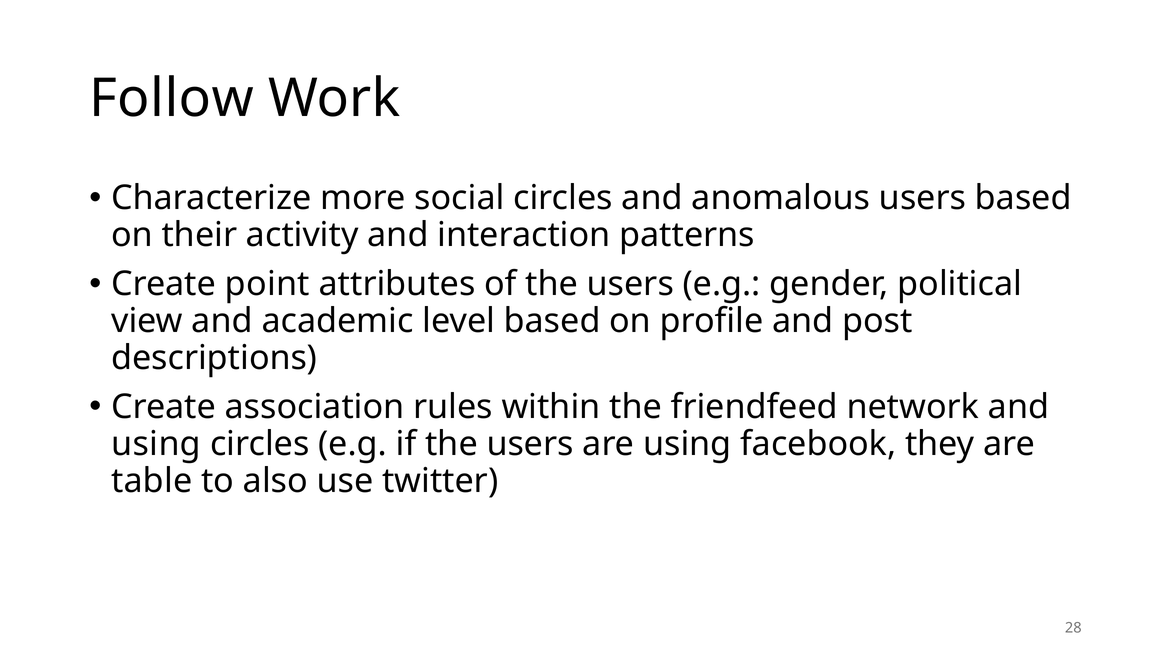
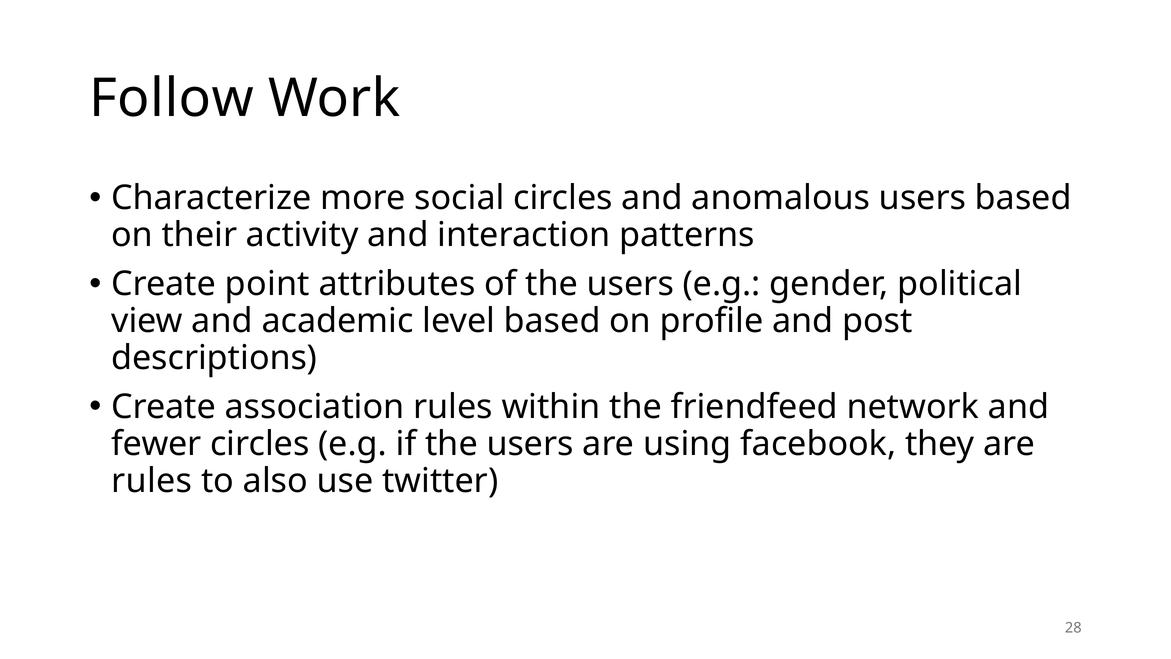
using at (156, 444): using -> fewer
table at (152, 481): table -> rules
